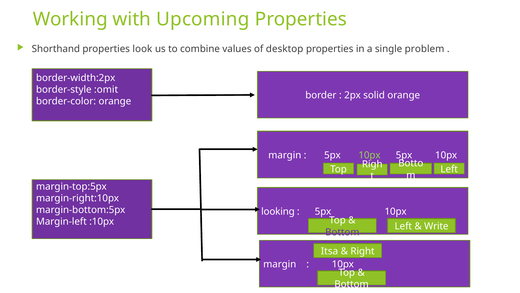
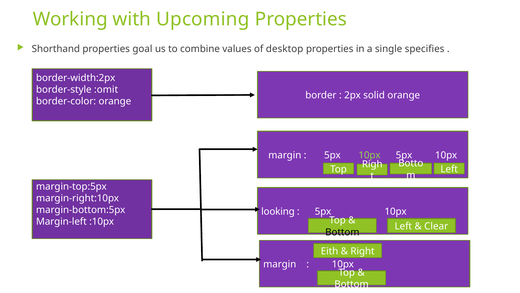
look: look -> goal
problem: problem -> specifies
Write: Write -> Clear
Bottom at (342, 232) colour: purple -> black
Itsa: Itsa -> Eith
